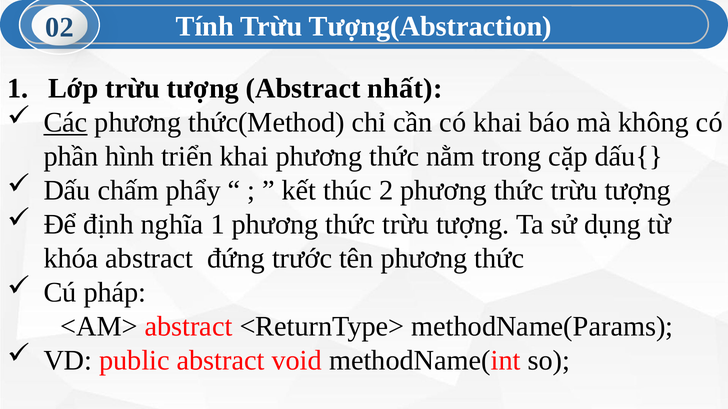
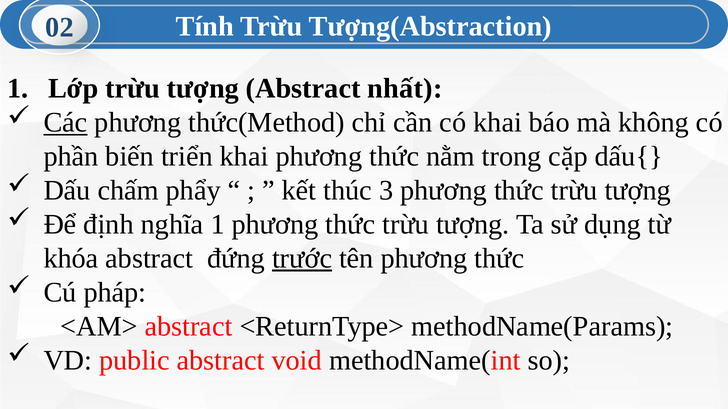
hình: hình -> biến
2: 2 -> 3
trước underline: none -> present
